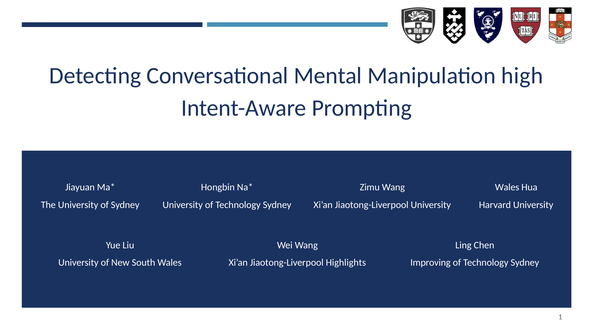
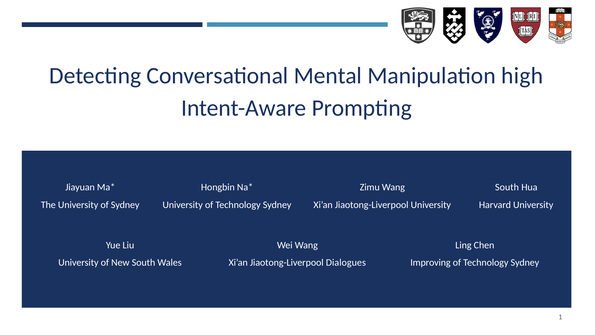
Wales at (507, 187): Wales -> South
Highlights: Highlights -> Dialogues
